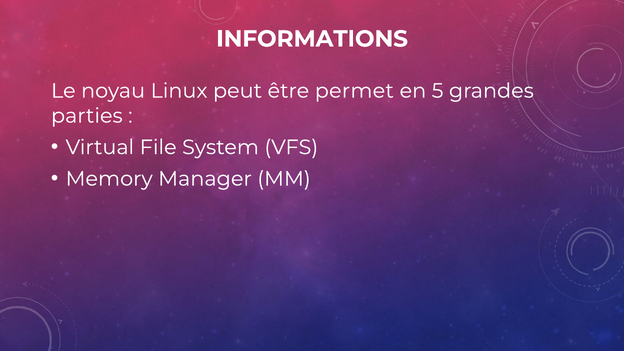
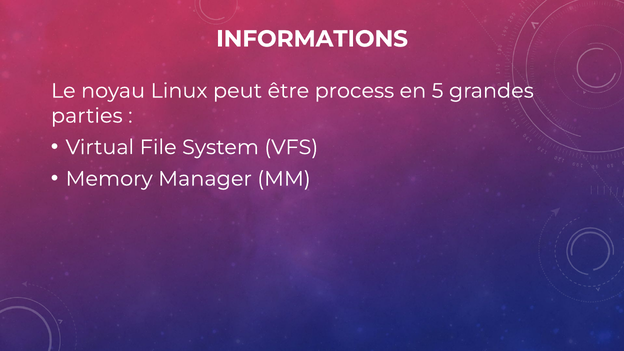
permet: permet -> process
